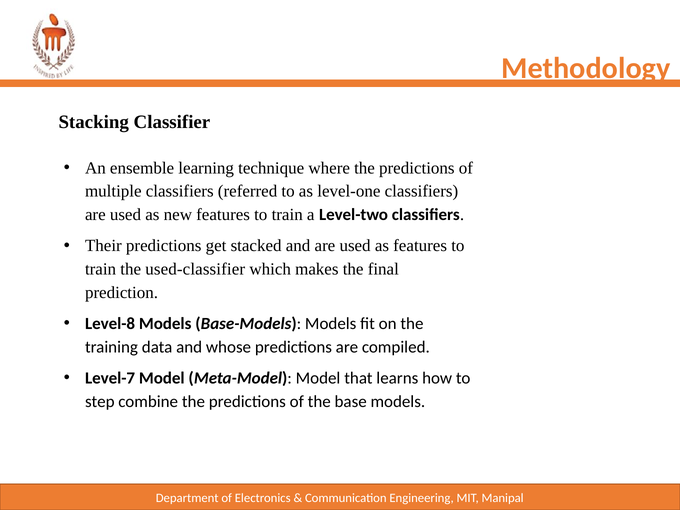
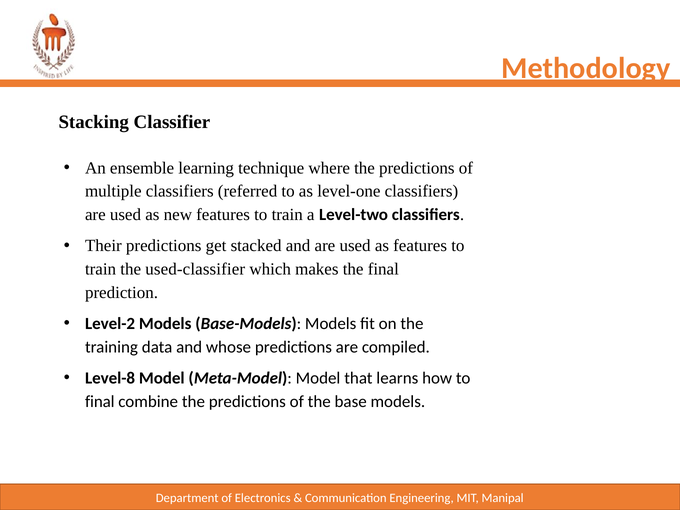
Level-8: Level-8 -> Level-2
Level-7: Level-7 -> Level-8
step at (100, 402): step -> final
